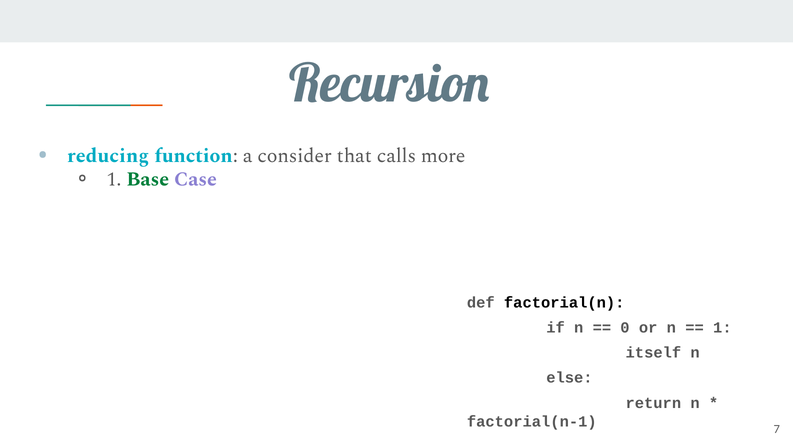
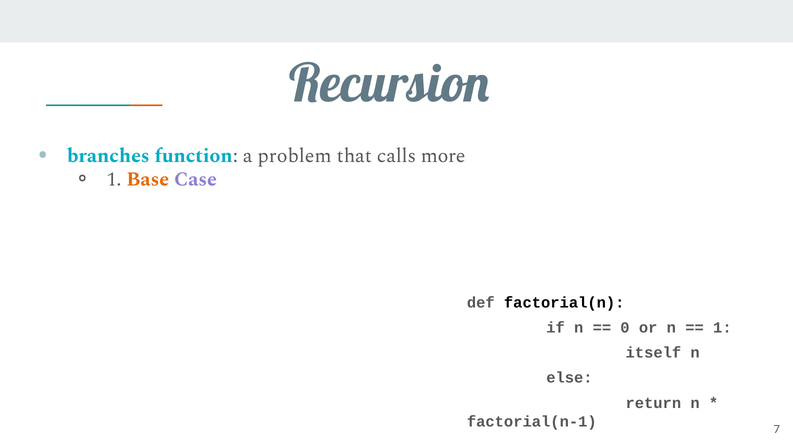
reducing: reducing -> branches
consider: consider -> problem
Base colour: green -> orange
